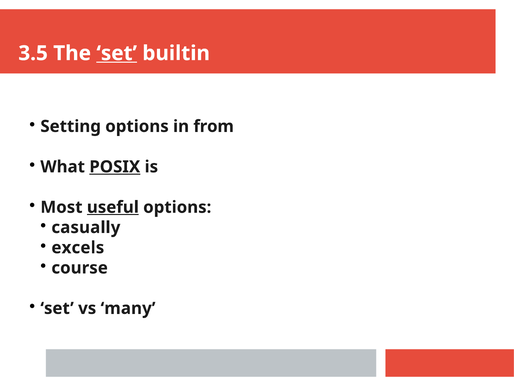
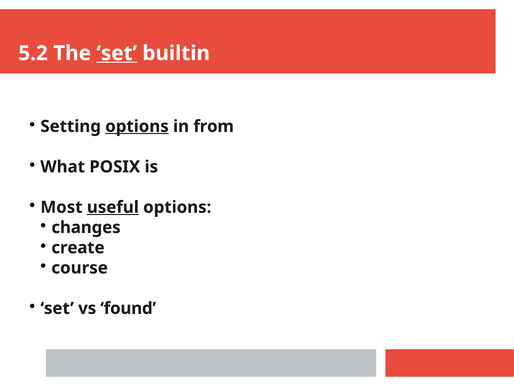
3.5: 3.5 -> 5.2
options at (137, 126) underline: none -> present
POSIX underline: present -> none
casually: casually -> changes
excels: excels -> create
many: many -> found
